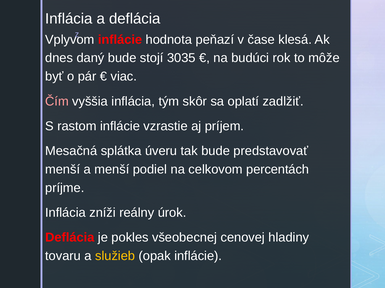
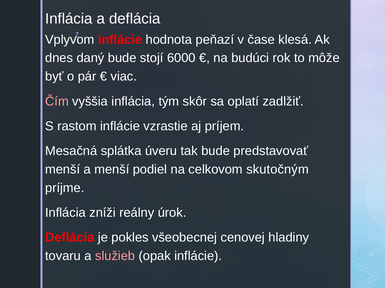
3035: 3035 -> 6000
percentách: percentách -> skutočným
služieb colour: yellow -> pink
